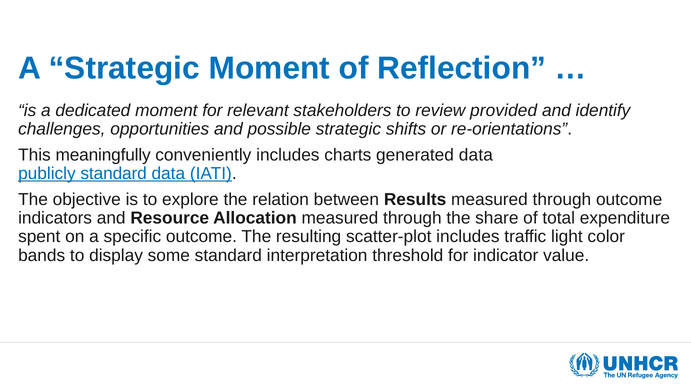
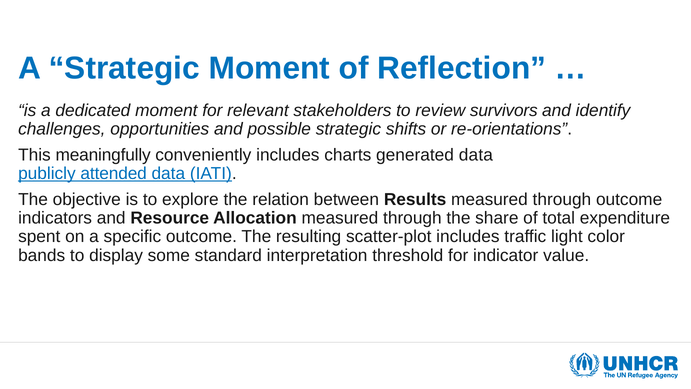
provided: provided -> survivors
publicly standard: standard -> attended
